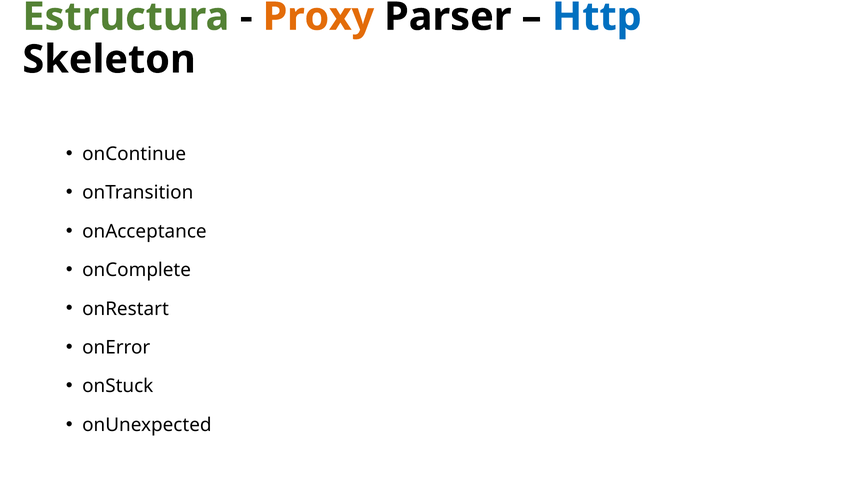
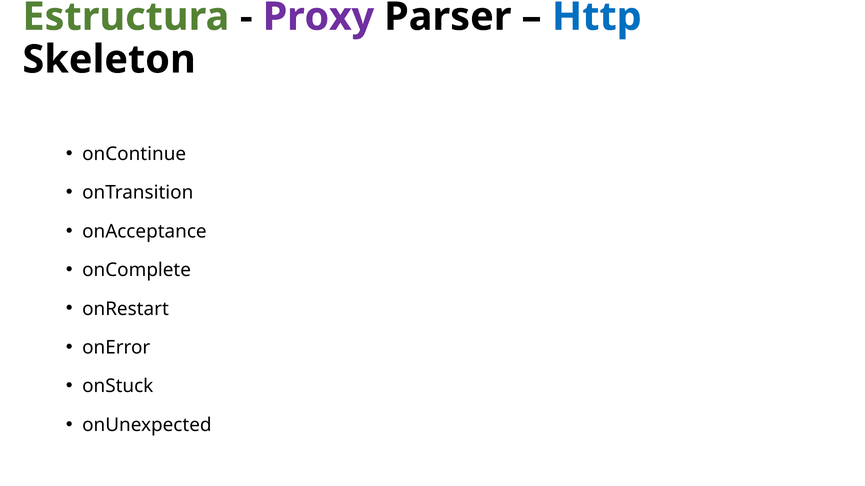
Proxy colour: orange -> purple
